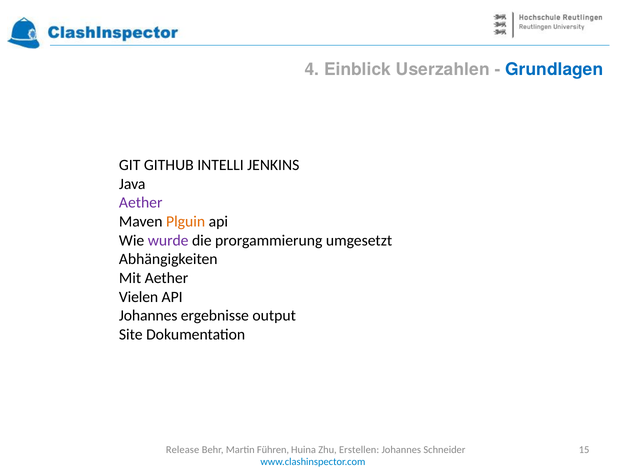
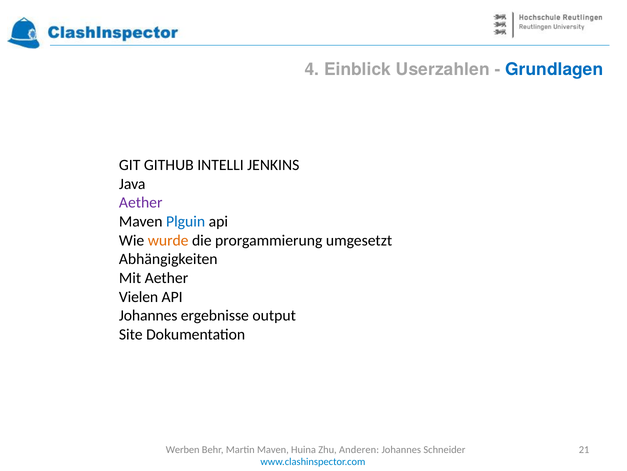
Plguin colour: orange -> blue
wurde colour: purple -> orange
Release: Release -> Werben
Martin Führen: Führen -> Maven
Erstellen: Erstellen -> Anderen
15: 15 -> 21
